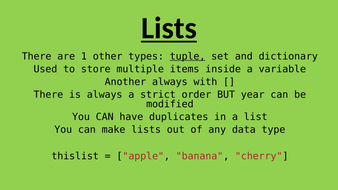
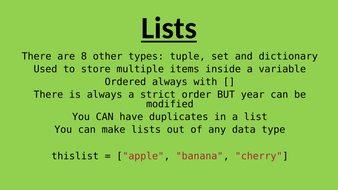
1: 1 -> 8
tuple underline: present -> none
Another: Another -> Ordered
